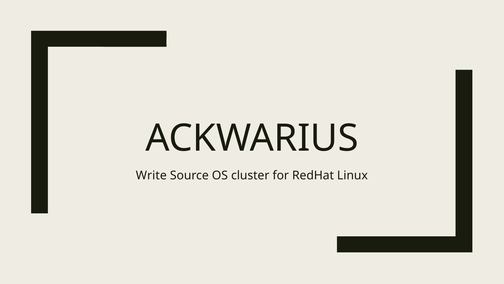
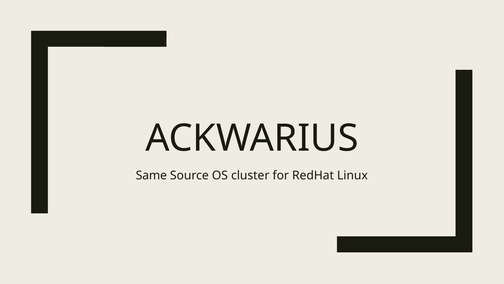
Write: Write -> Same
